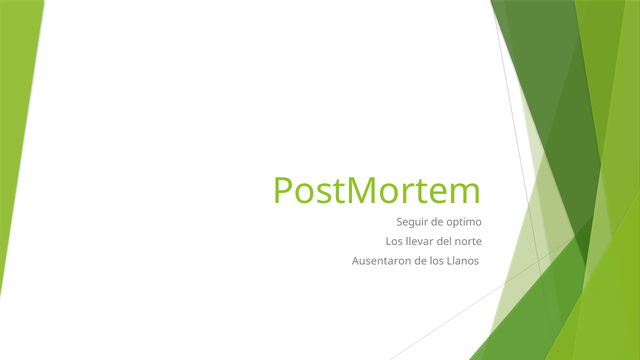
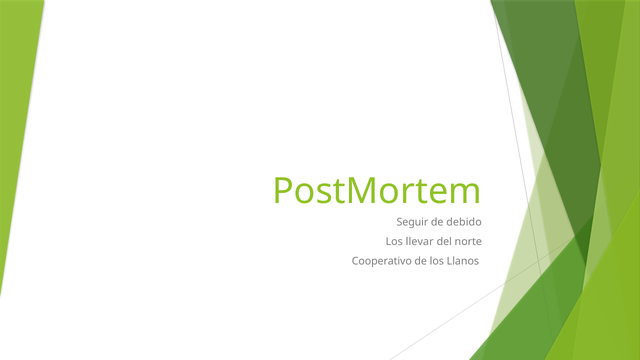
optimo: optimo -> debido
Ausentaron: Ausentaron -> Cooperativo
